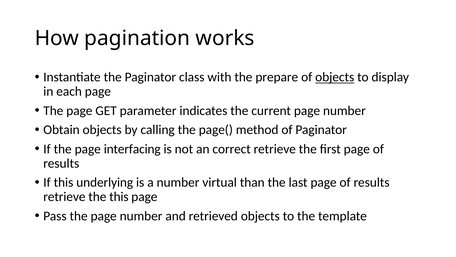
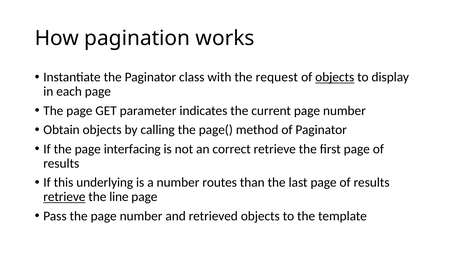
prepare: prepare -> request
virtual: virtual -> routes
retrieve at (64, 196) underline: none -> present
the this: this -> line
